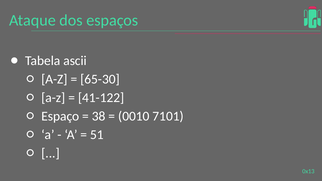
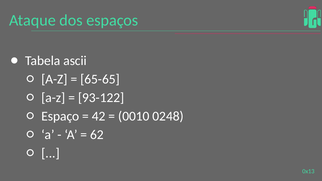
65-30: 65-30 -> 65-65
41-122: 41-122 -> 93-122
38: 38 -> 42
7101: 7101 -> 0248
51: 51 -> 62
